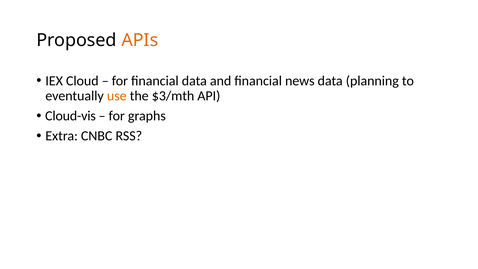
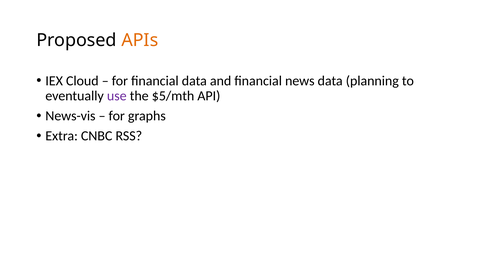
use colour: orange -> purple
$3/mth: $3/mth -> $5/mth
Cloud-vis: Cloud-vis -> News-vis
